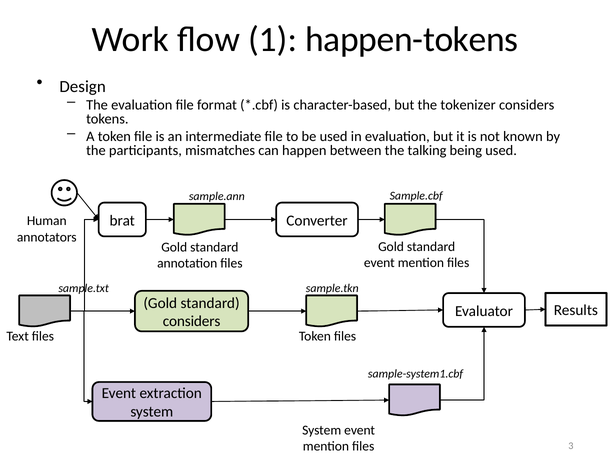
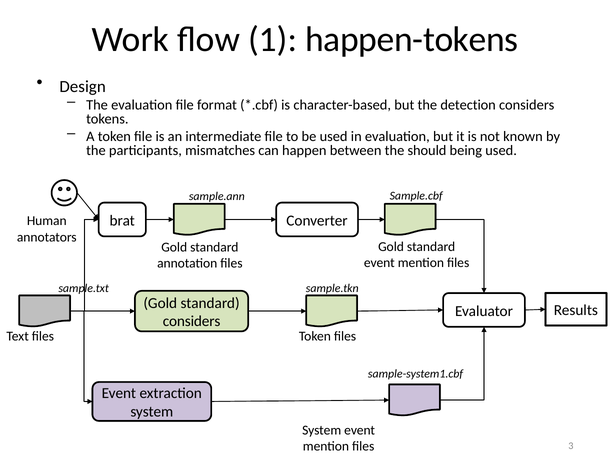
tokenizer: tokenizer -> detection
talking: talking -> should
